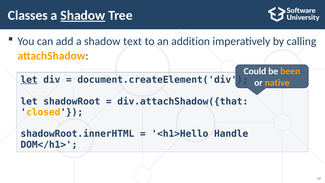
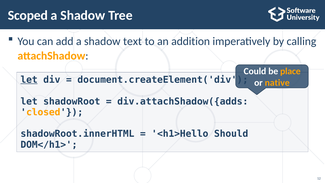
Classes: Classes -> Scoped
Shadow at (83, 15) underline: present -> none
been: been -> place
div.attachShadow({that: div.attachShadow({that -> div.attachShadow({adds
Handle: Handle -> Should
